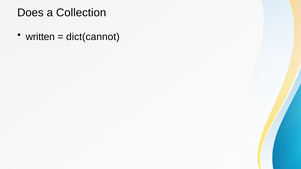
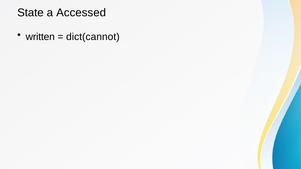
Does: Does -> State
Collection: Collection -> Accessed
